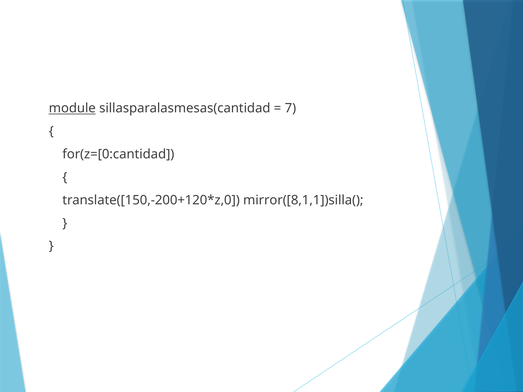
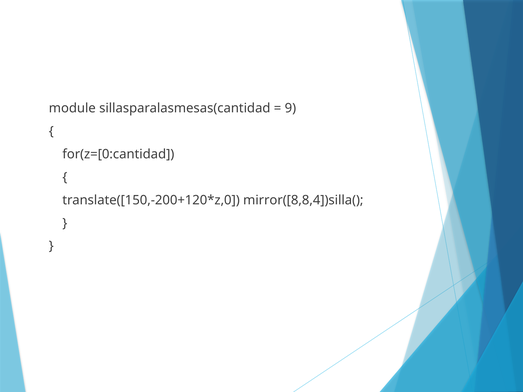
module underline: present -> none
7: 7 -> 9
mirror([8,1,1])silla(: mirror([8,1,1])silla( -> mirror([8,8,4])silla(
